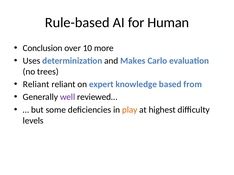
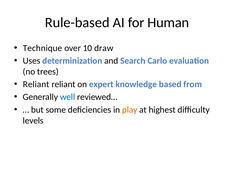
Conclusion: Conclusion -> Technique
more: more -> draw
Makes: Makes -> Search
well colour: purple -> blue
